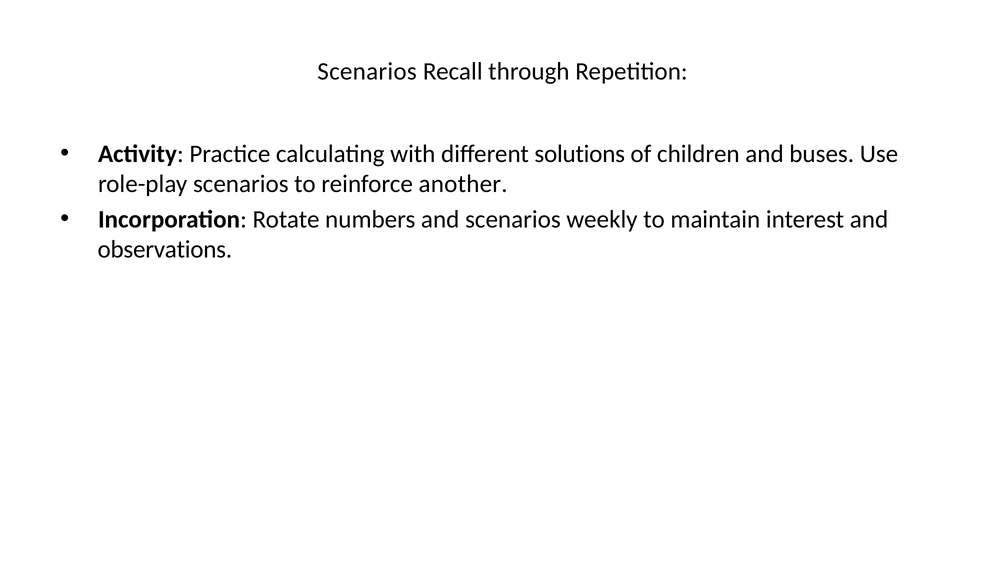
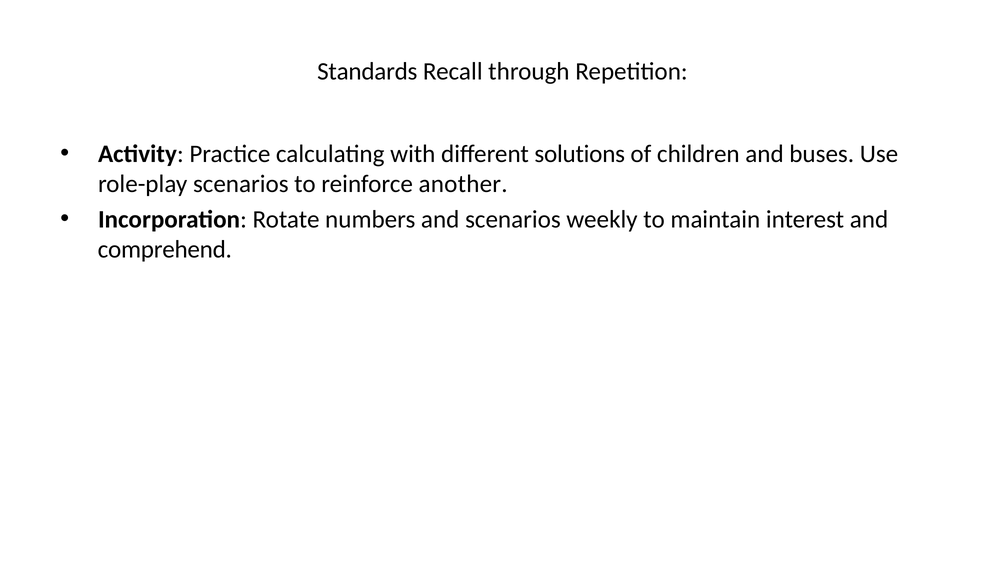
Scenarios at (367, 71): Scenarios -> Standards
observations: observations -> comprehend
